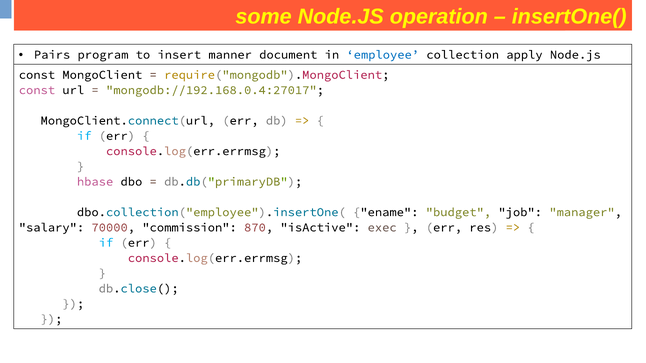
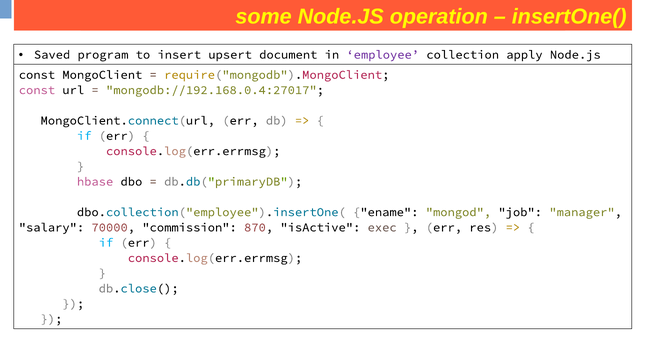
Pairs: Pairs -> Saved
manner: manner -> upsert
employee colour: blue -> purple
budget: budget -> mongod
